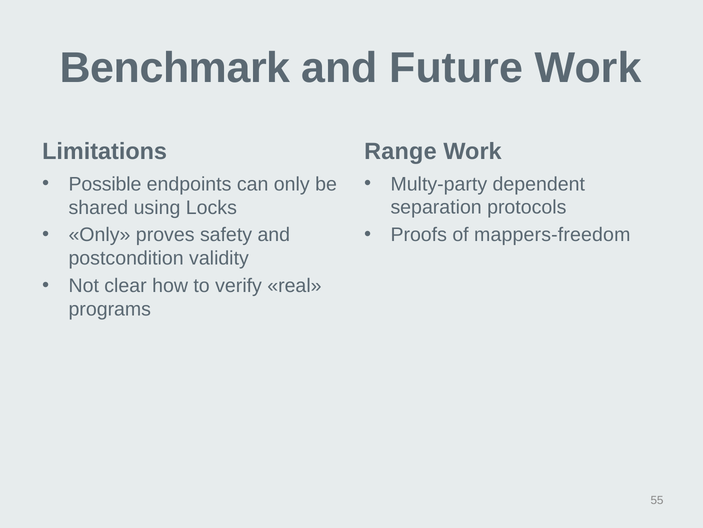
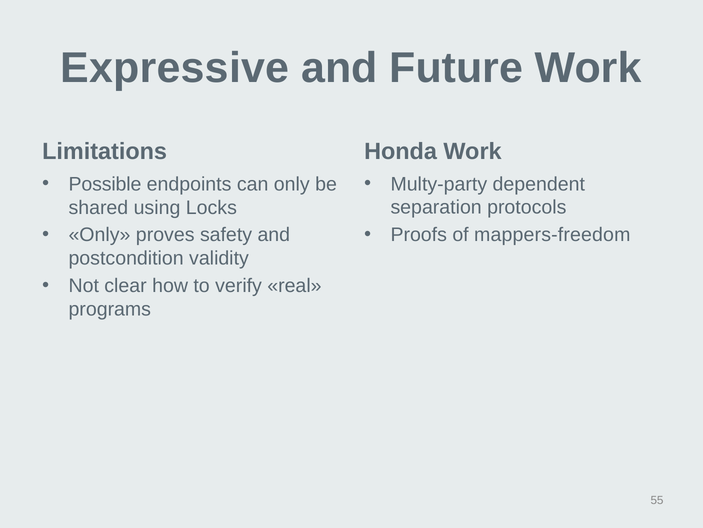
Benchmark: Benchmark -> Expressive
Range: Range -> Honda
